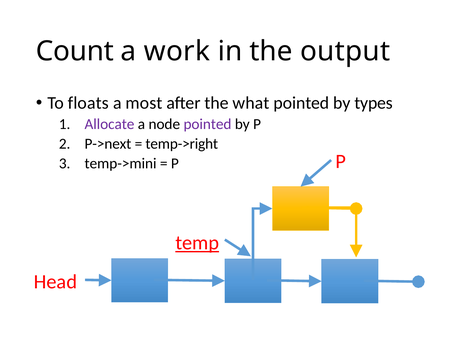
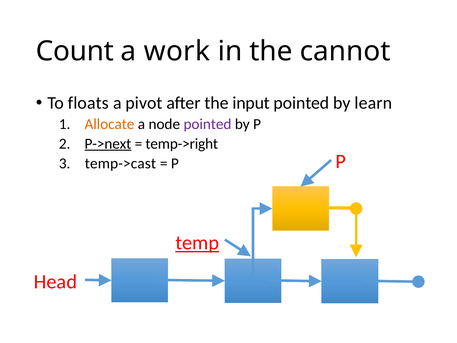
output: output -> cannot
most: most -> pivot
what: what -> input
types: types -> learn
Allocate colour: purple -> orange
P->next underline: none -> present
temp->mini: temp->mini -> temp->cast
